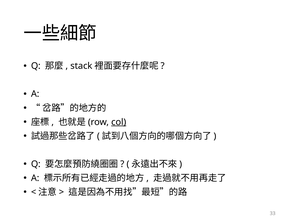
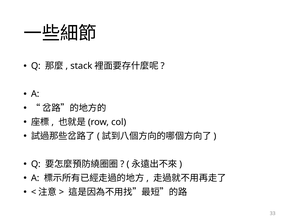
col underline: present -> none
